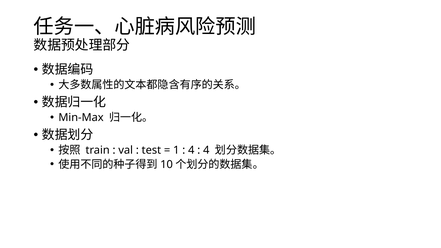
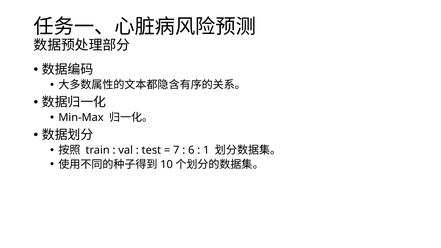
1: 1 -> 7
4 at (191, 150): 4 -> 6
4 at (206, 150): 4 -> 1
